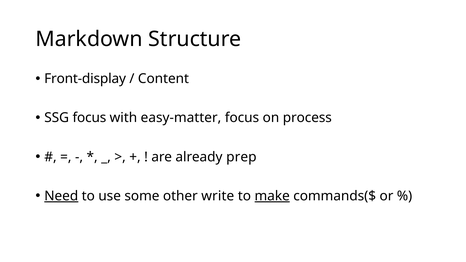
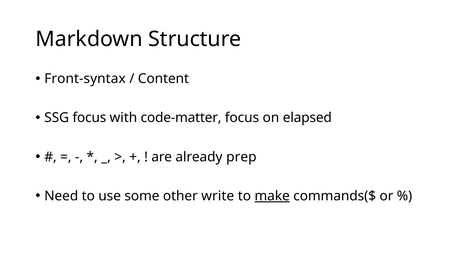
Front-display: Front-display -> Front-syntax
easy-matter: easy-matter -> code-matter
process: process -> elapsed
Need underline: present -> none
